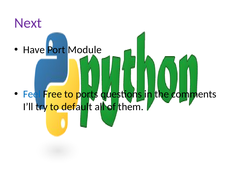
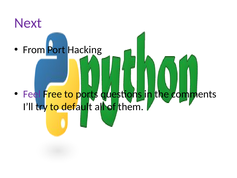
Have: Have -> From
Module: Module -> Hacking
Feel colour: blue -> purple
